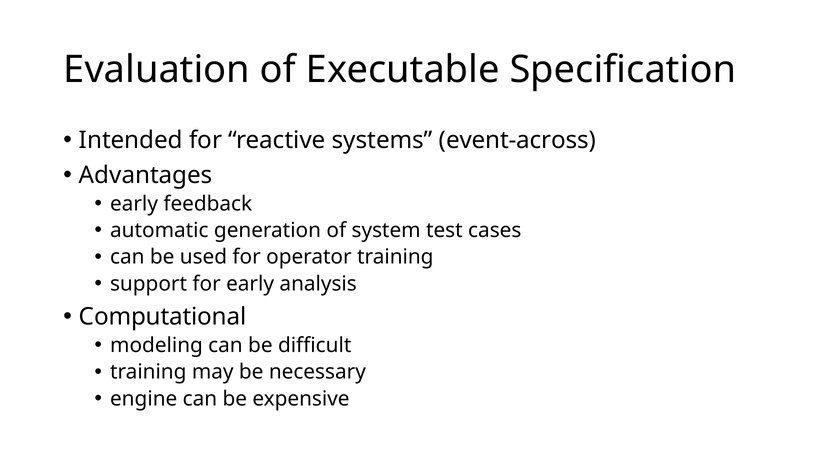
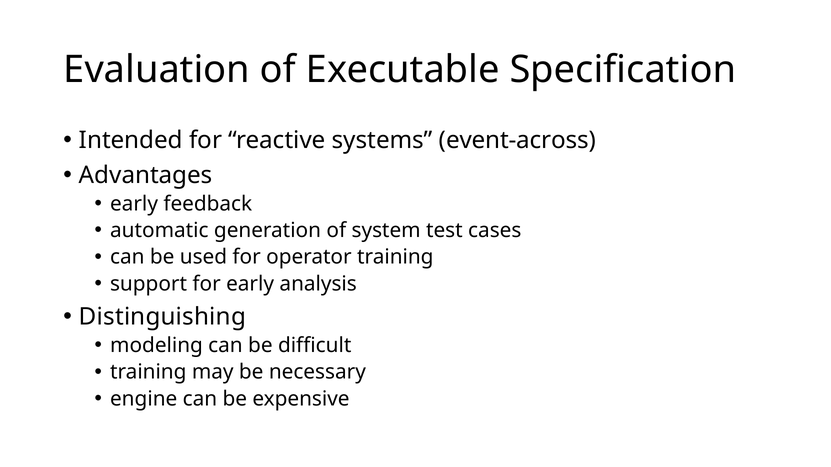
Computational: Computational -> Distinguishing
